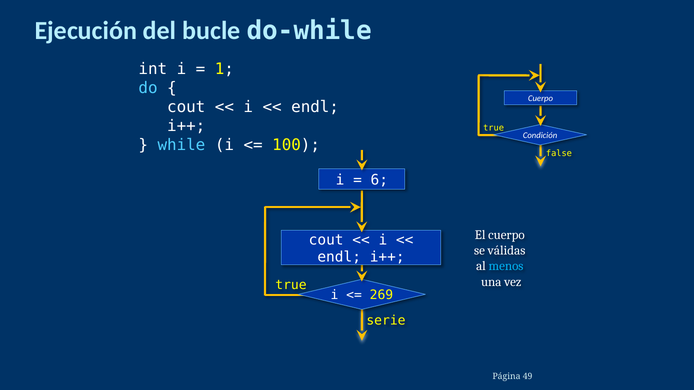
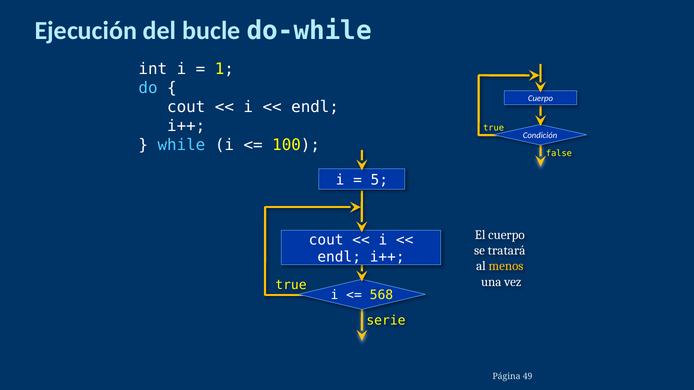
6: 6 -> 5
válidas: válidas -> tratará
menos colour: light blue -> yellow
269: 269 -> 568
